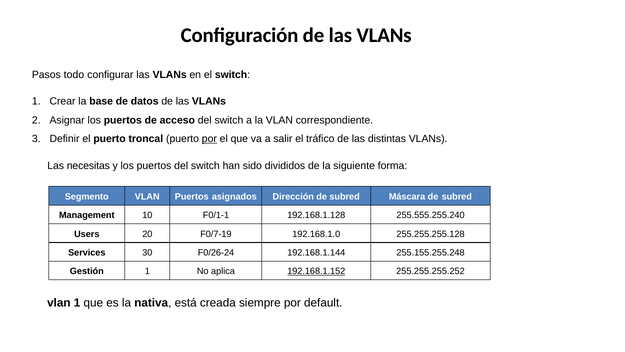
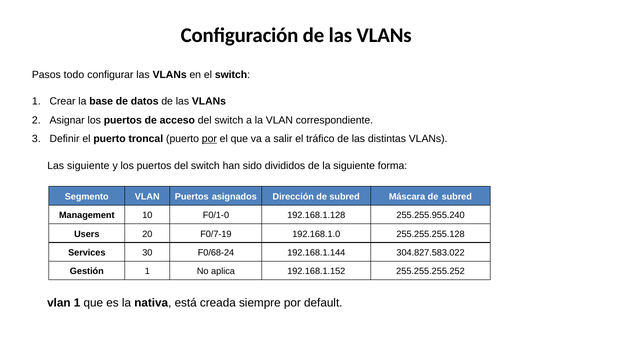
Las necesitas: necesitas -> siguiente
F0/1-1: F0/1-1 -> F0/1-0
255.555.255.240: 255.555.255.240 -> 255.255.955.240
F0/26-24: F0/26-24 -> F0/68-24
255.155.255.248: 255.155.255.248 -> 304.827.583.022
192.168.1.152 underline: present -> none
